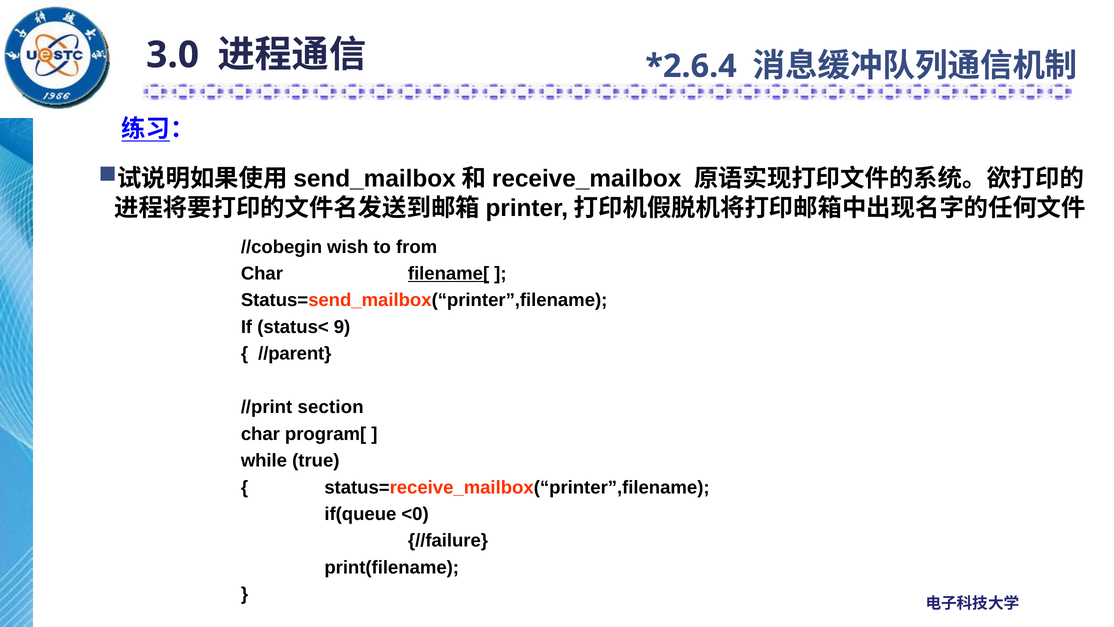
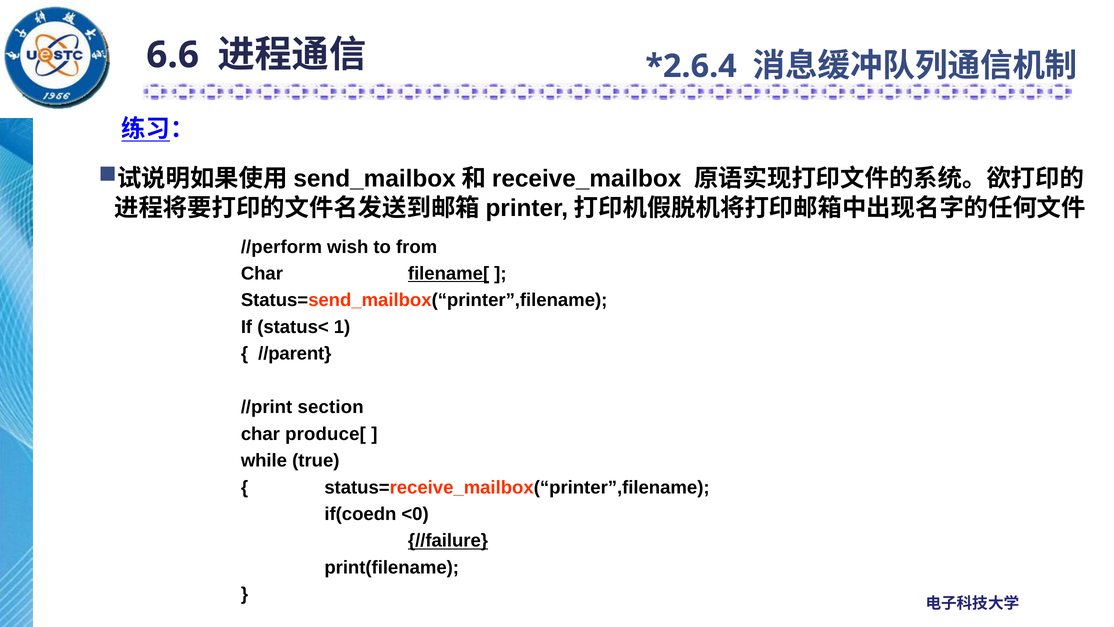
3.0: 3.0 -> 6.6
//cobegin: //cobegin -> //perform
9: 9 -> 1
program[: program[ -> produce[
if(queue: if(queue -> if(coedn
//failure underline: none -> present
